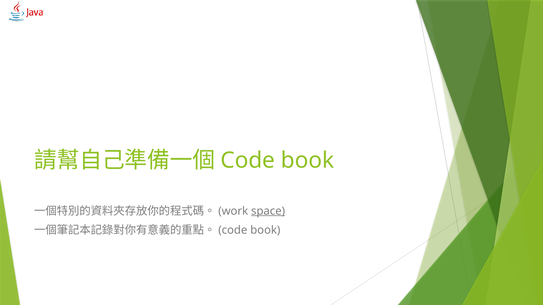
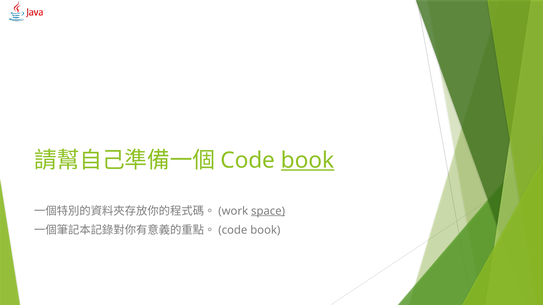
book at (308, 160) underline: none -> present
